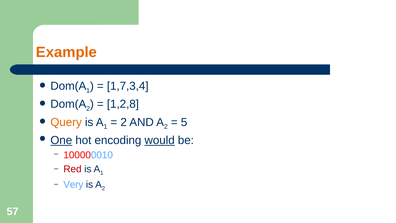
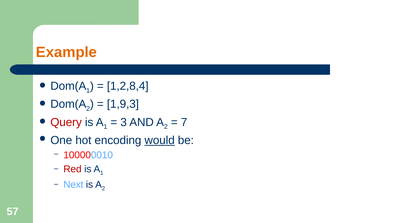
1,7,3,4: 1,7,3,4 -> 1,2,8,4
1,2,8: 1,2,8 -> 1,9,3
Query colour: orange -> red
2 at (124, 122): 2 -> 3
5: 5 -> 7
One underline: present -> none
Very: Very -> Next
